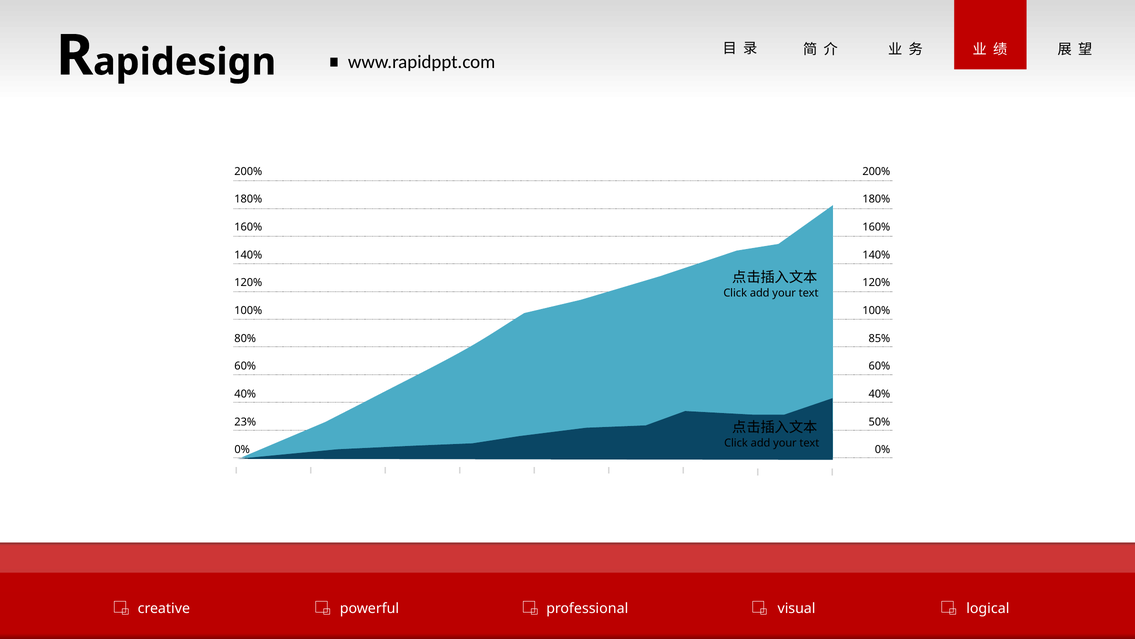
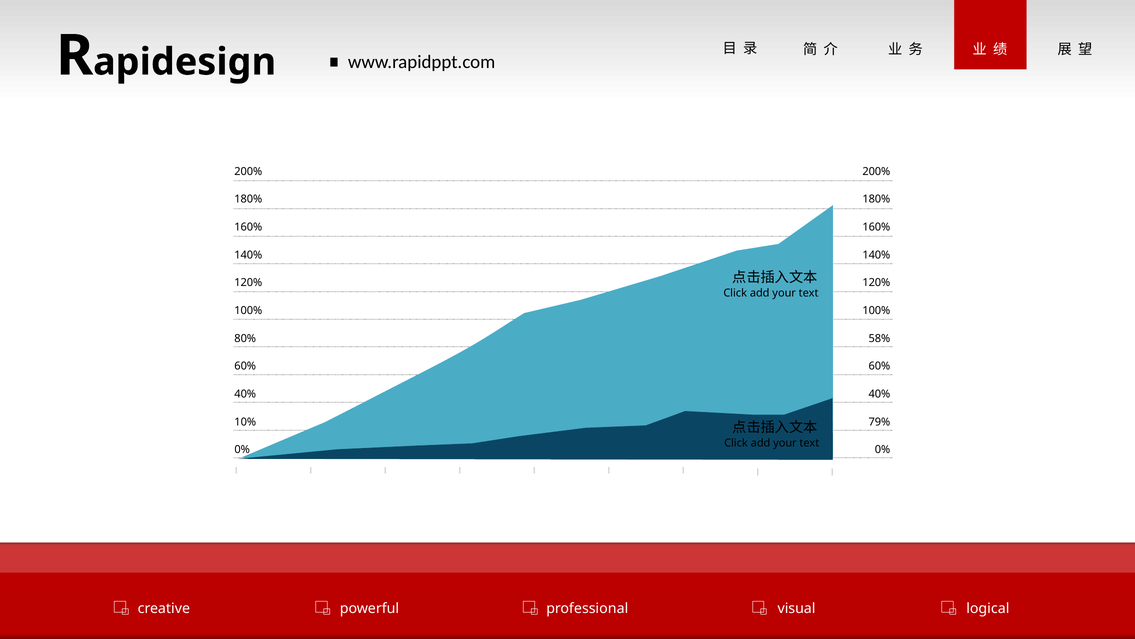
85%: 85% -> 58%
23%: 23% -> 10%
50%: 50% -> 79%
